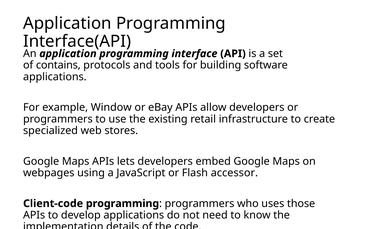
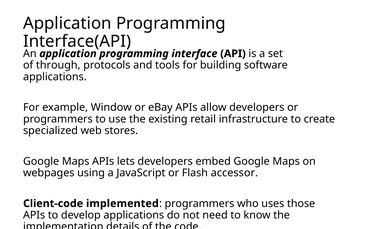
contains: contains -> through
Client-code programming: programming -> implemented
